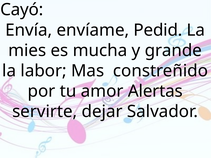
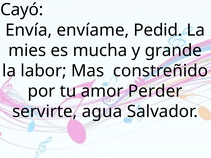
Alertas: Alertas -> Perder
dejar: dejar -> agua
